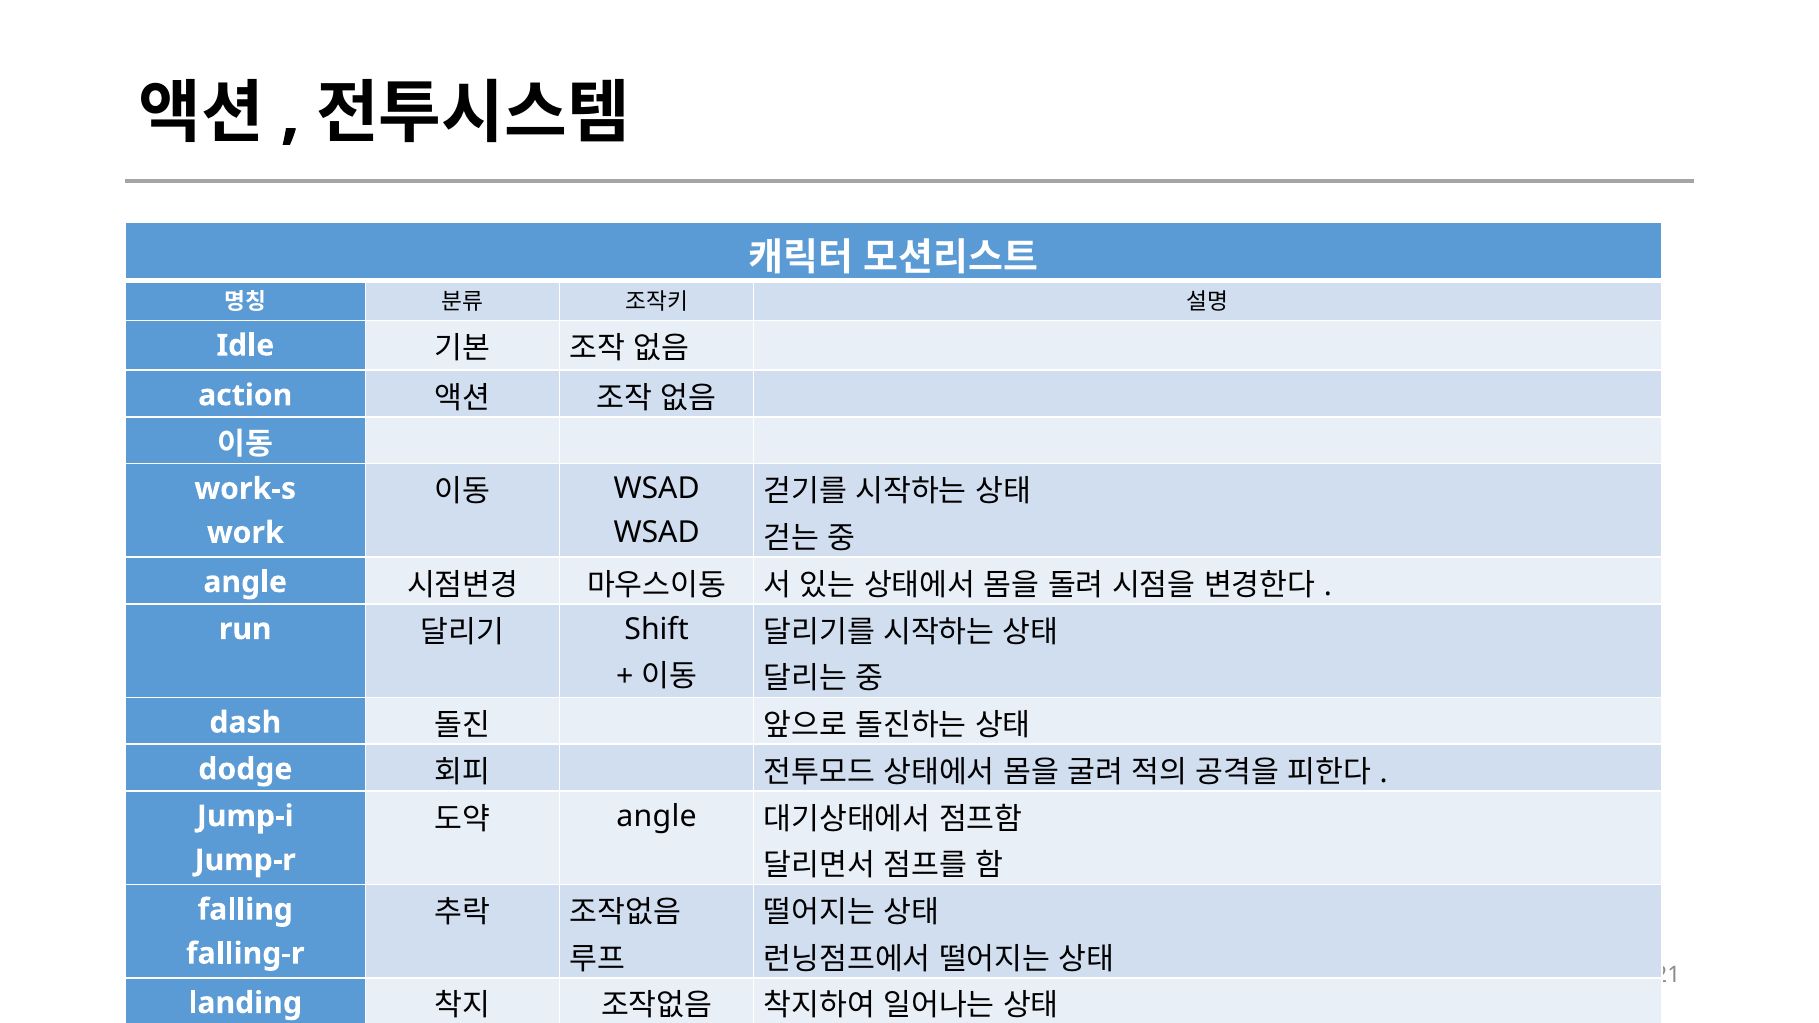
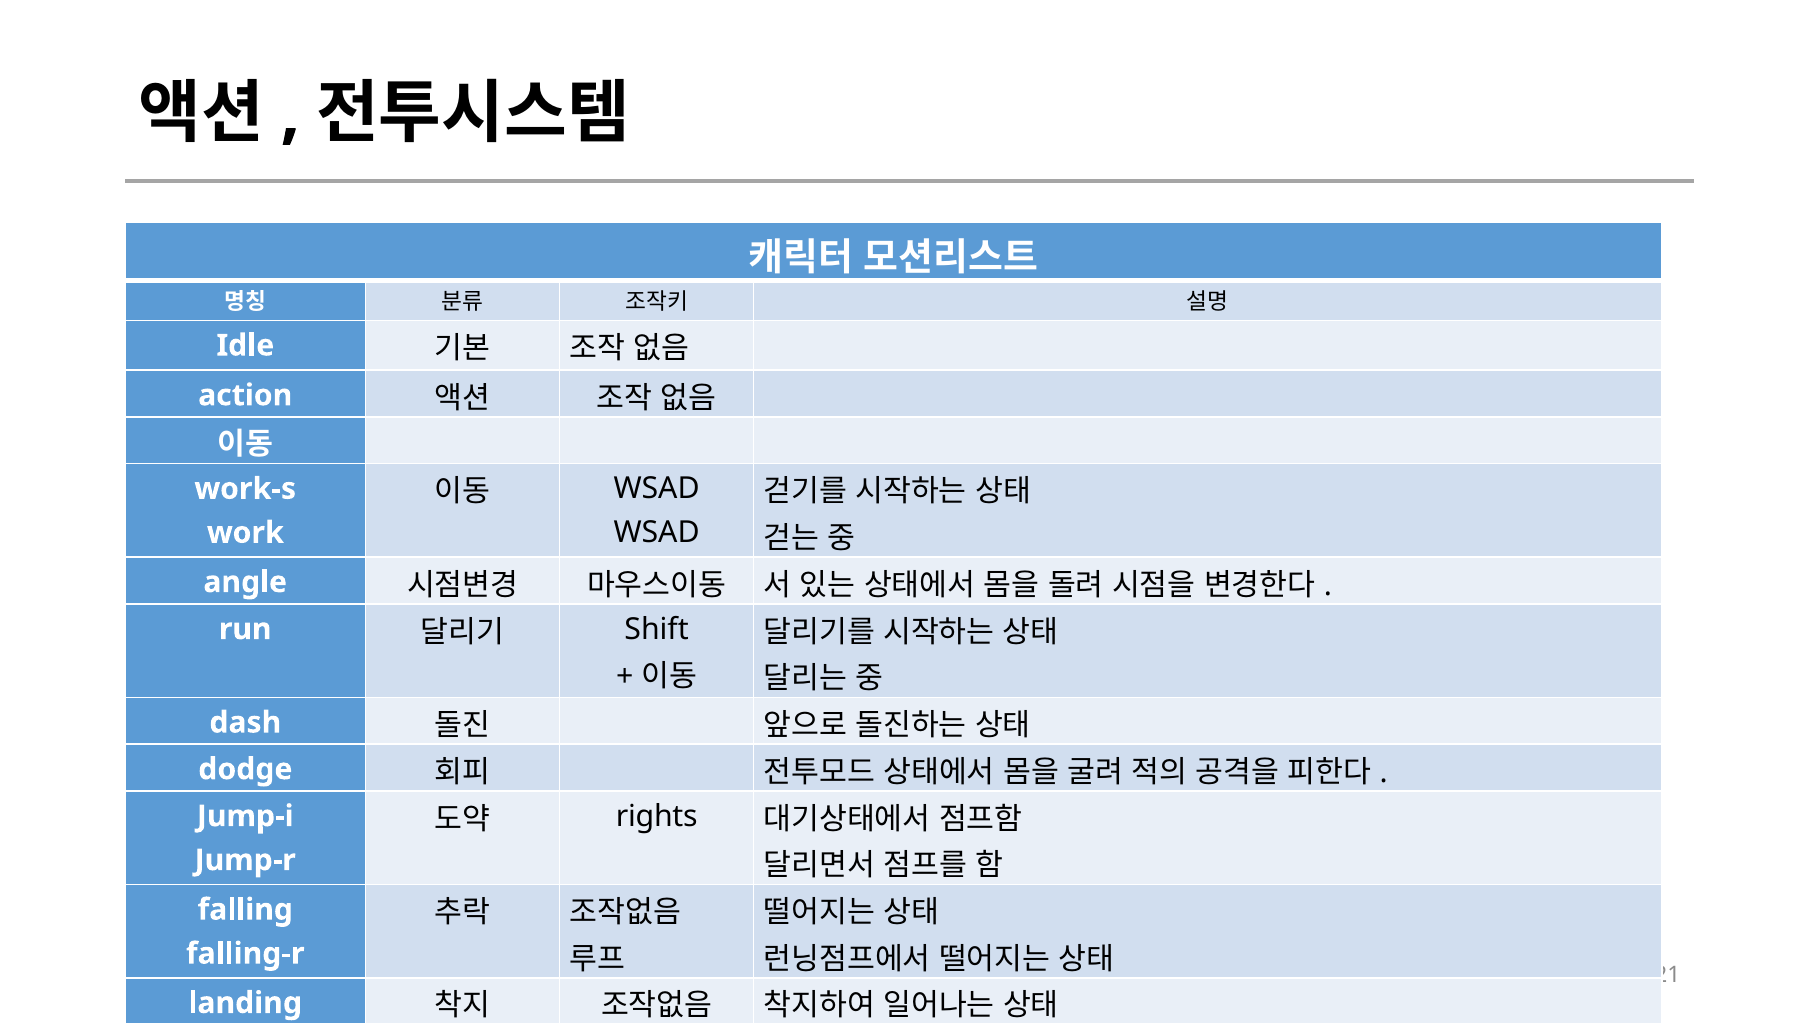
angle at (656, 816): angle -> rights
